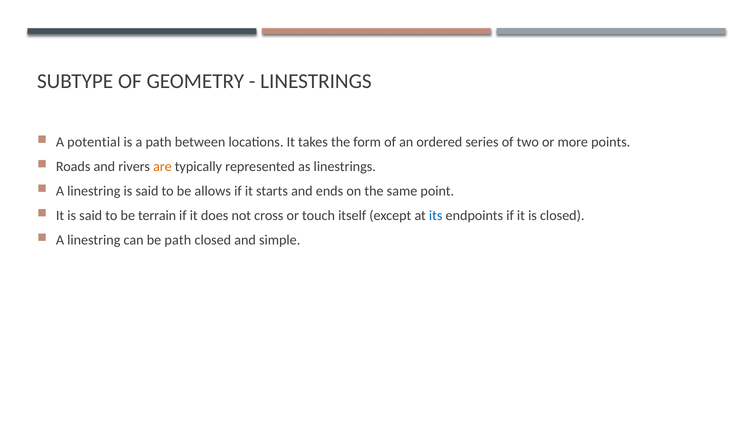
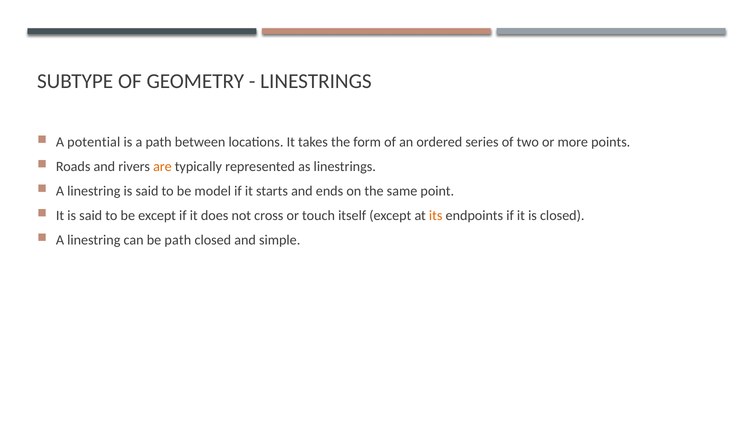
allows: allows -> model
be terrain: terrain -> except
its colour: blue -> orange
